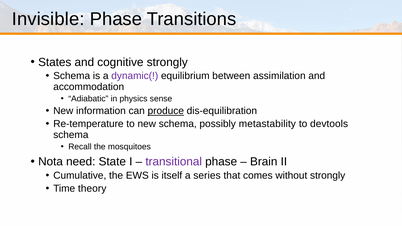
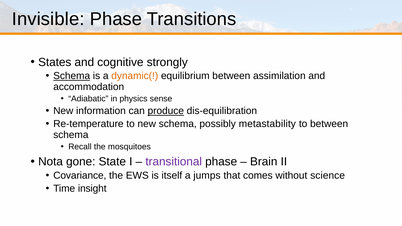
Schema at (72, 76) underline: none -> present
dynamic( colour: purple -> orange
to devtools: devtools -> between
need: need -> gone
Cumulative: Cumulative -> Covariance
series: series -> jumps
without strongly: strongly -> science
theory: theory -> insight
